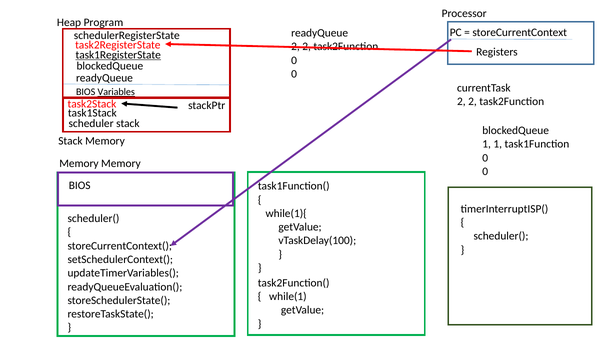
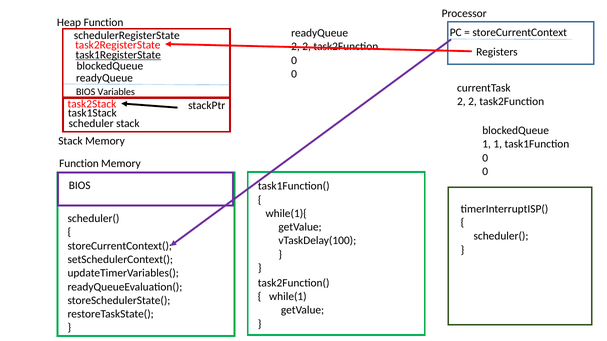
Heap Program: Program -> Function
Variables underline: present -> none
Memory at (79, 164): Memory -> Function
